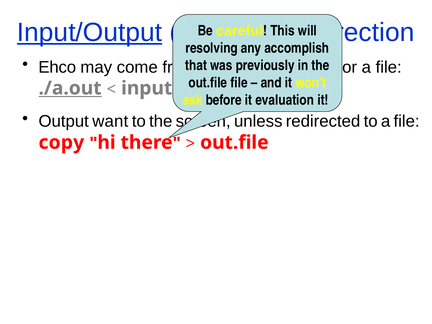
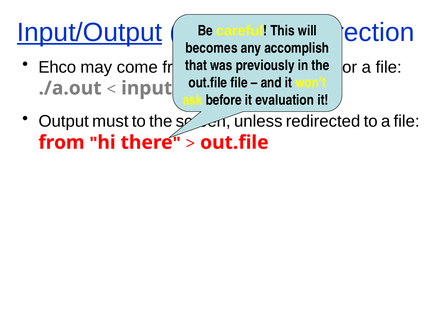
resolving: resolving -> becomes
./a.out underline: present -> none
want: want -> must
copy at (61, 142): copy -> from
